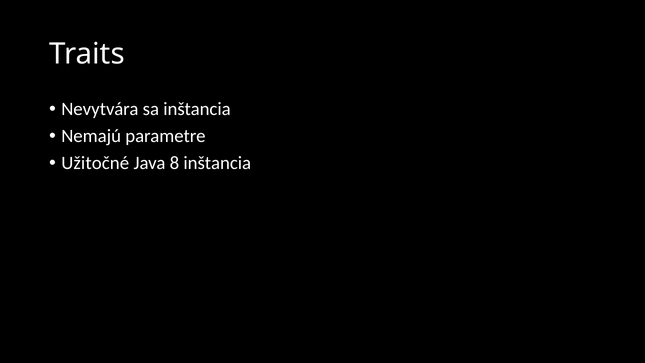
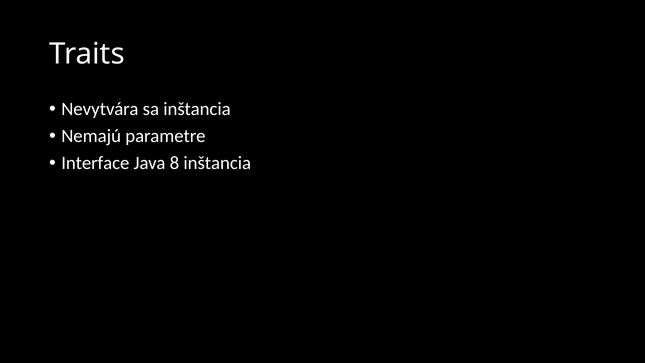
Užitočné: Užitočné -> Interface
